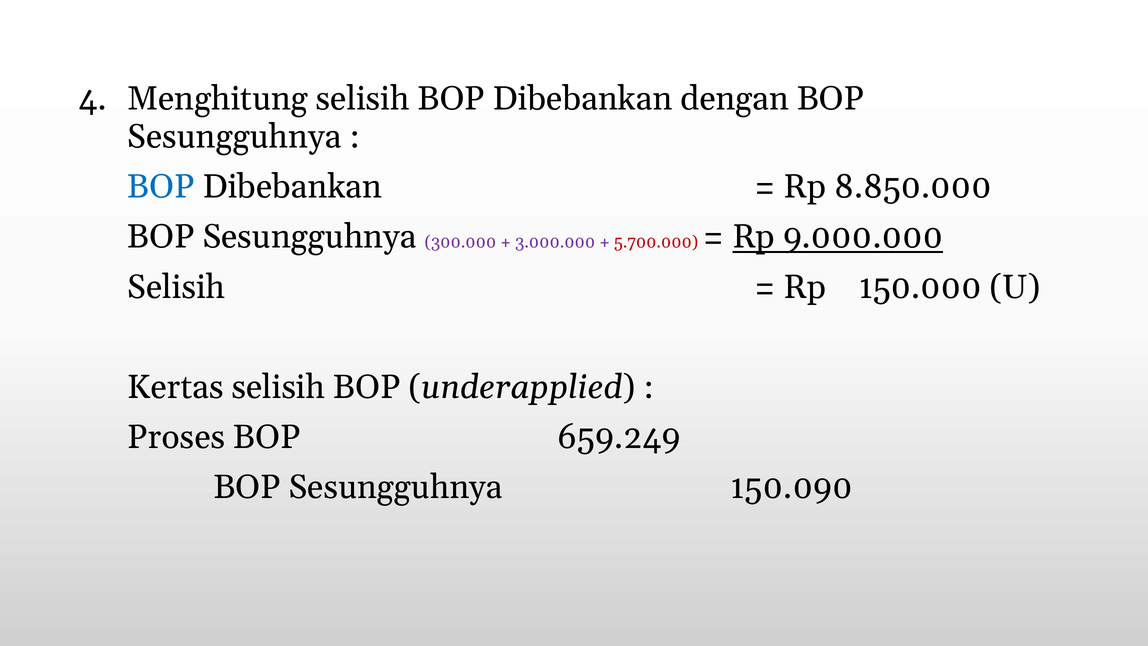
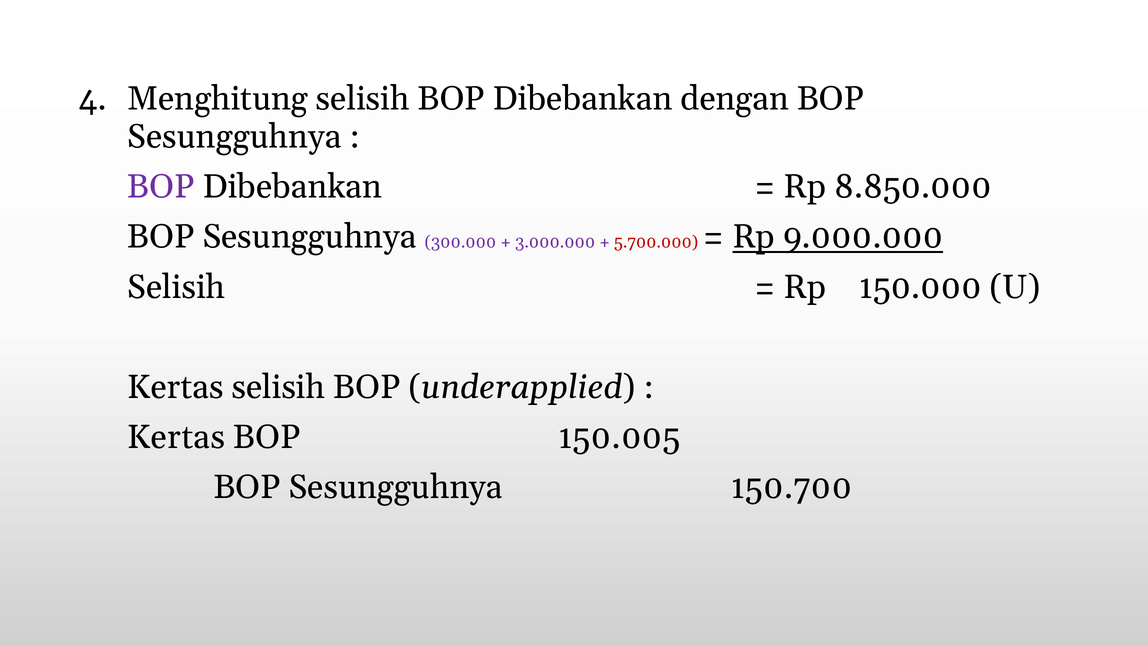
BOP at (161, 187) colour: blue -> purple
Proses at (176, 437): Proses -> Kertas
659.249: 659.249 -> 150.005
150.090: 150.090 -> 150.700
